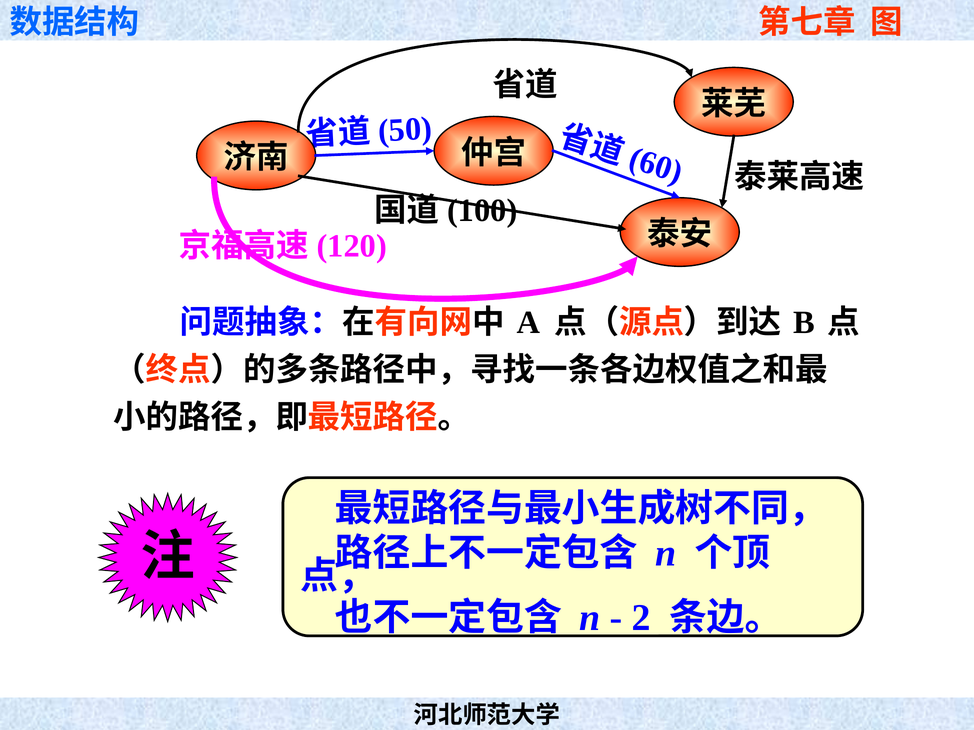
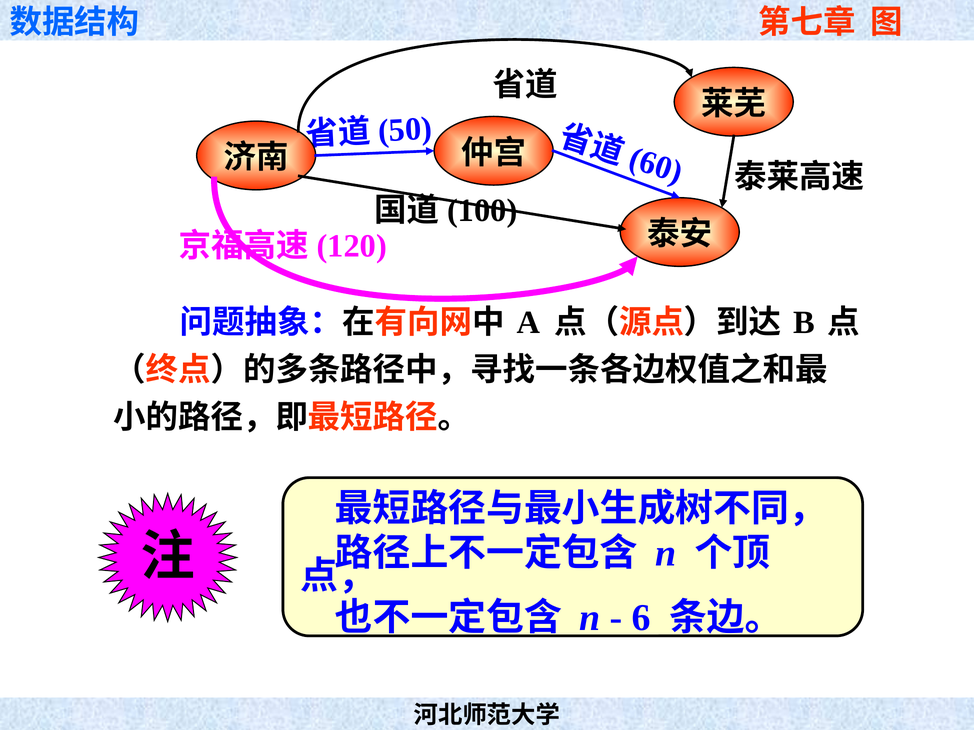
2 at (641, 618): 2 -> 6
